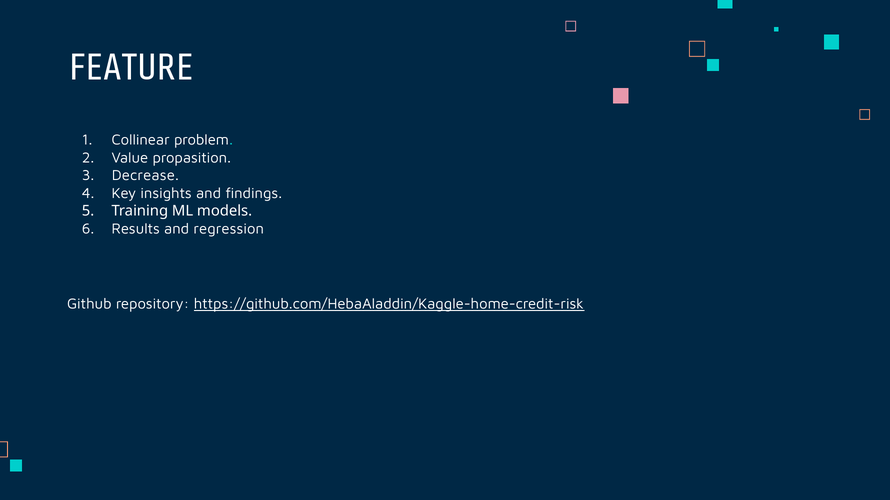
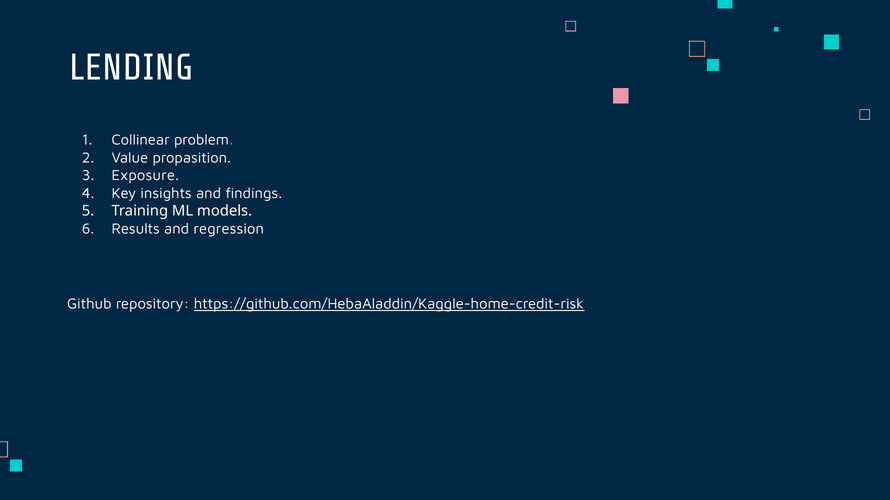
FEATURE: FEATURE -> LENDING
Decrease: Decrease -> Exposure
